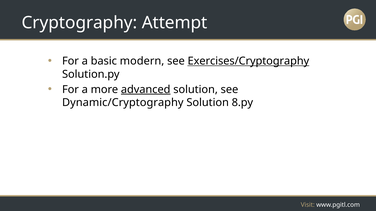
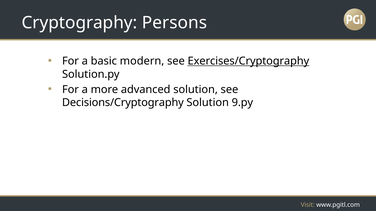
Attempt: Attempt -> Persons
advanced underline: present -> none
Dynamic/Cryptography: Dynamic/Cryptography -> Decisions/Cryptography
8.py: 8.py -> 9.py
